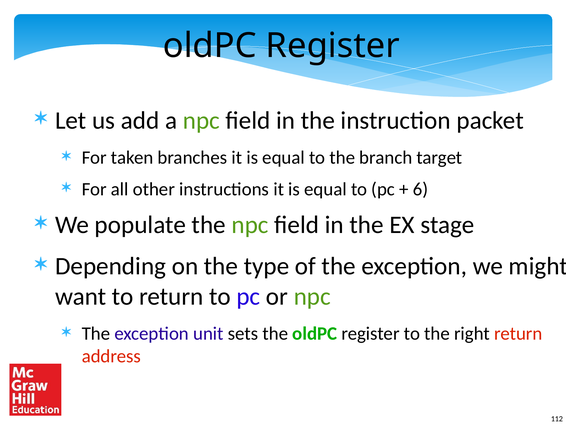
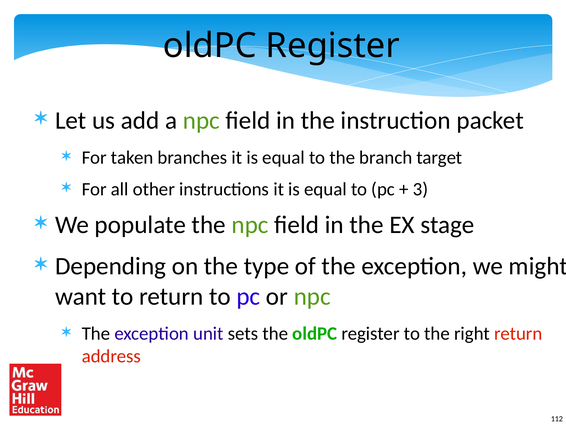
6: 6 -> 3
